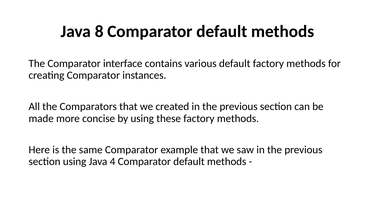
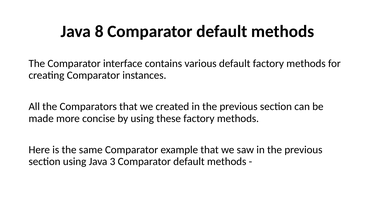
4: 4 -> 3
